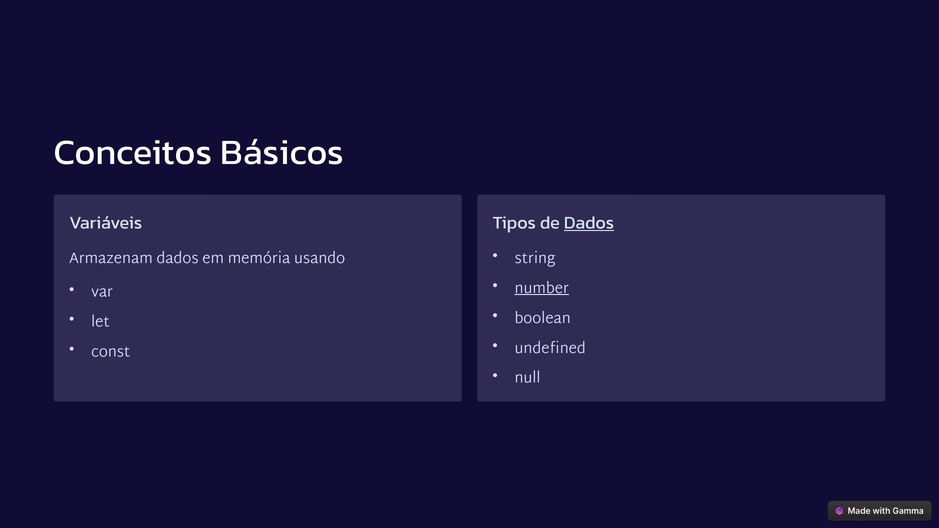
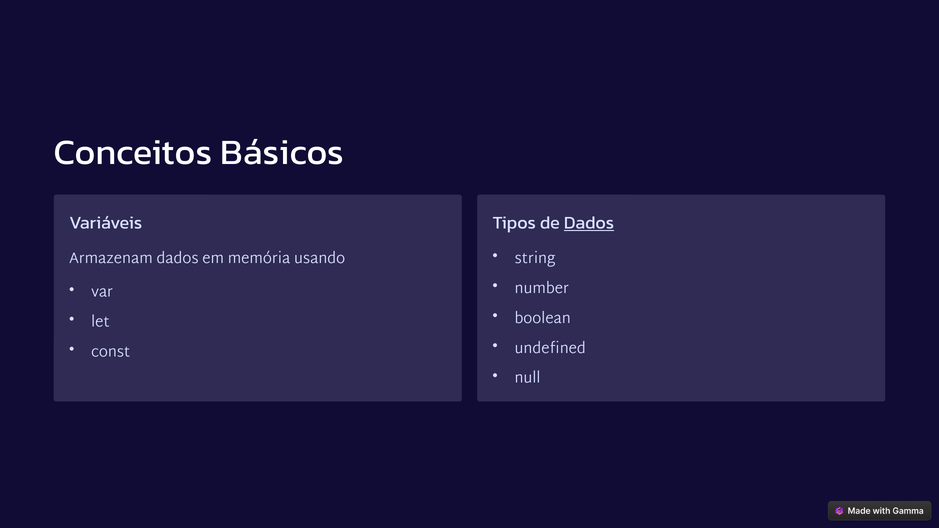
number underline: present -> none
